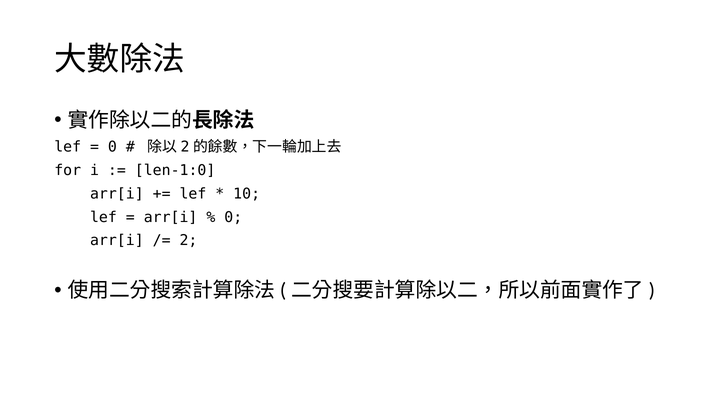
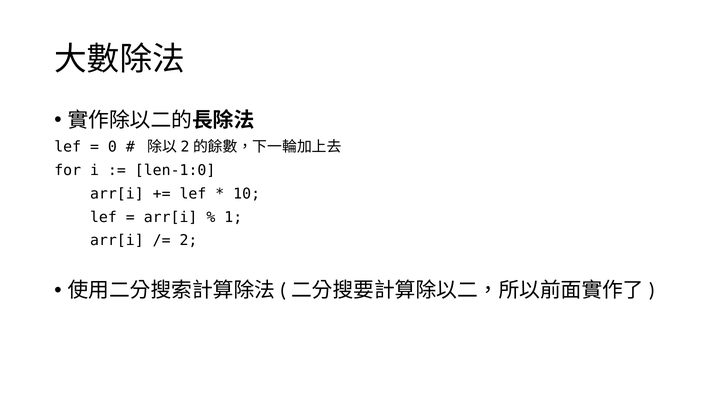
0 at (233, 217): 0 -> 1
